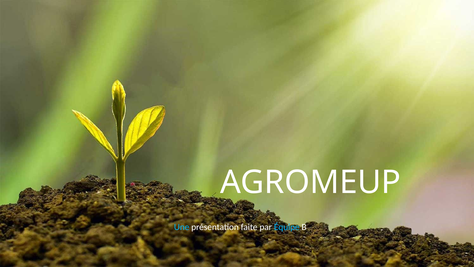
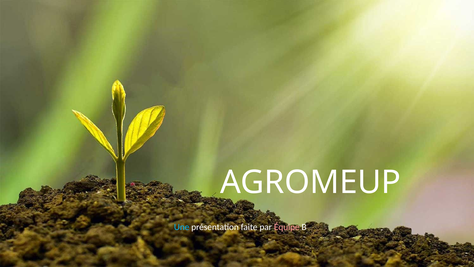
Équipe colour: light blue -> pink
